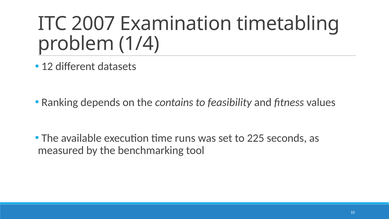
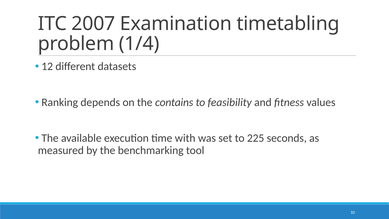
runs: runs -> with
